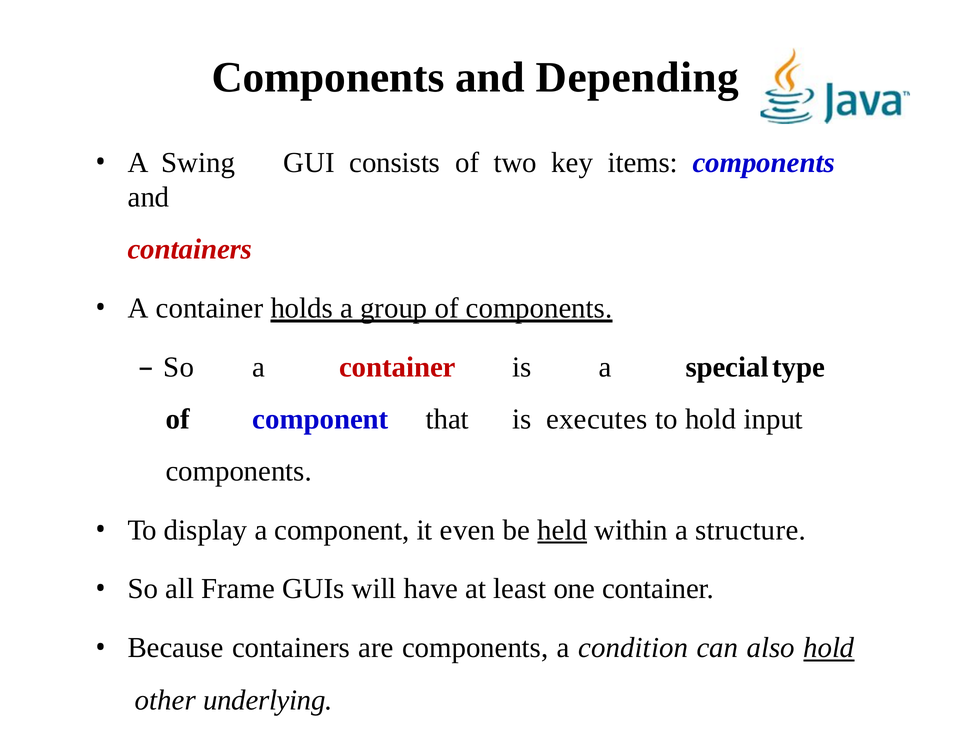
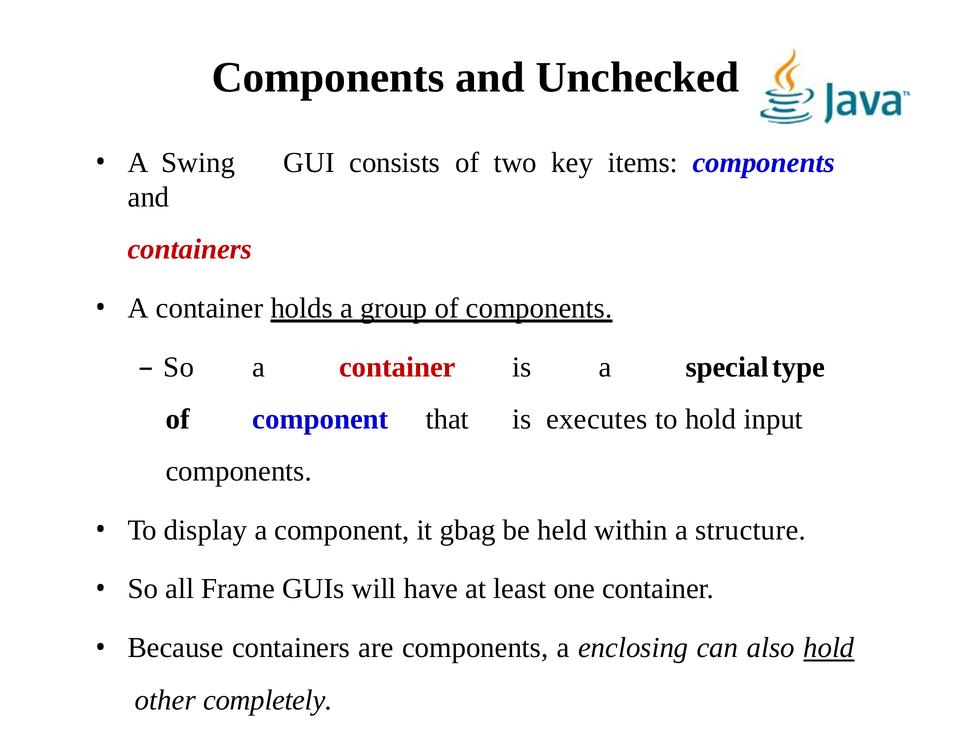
Depending: Depending -> Unchecked
even: even -> gbag
held underline: present -> none
condition: condition -> enclosing
underlying: underlying -> completely
